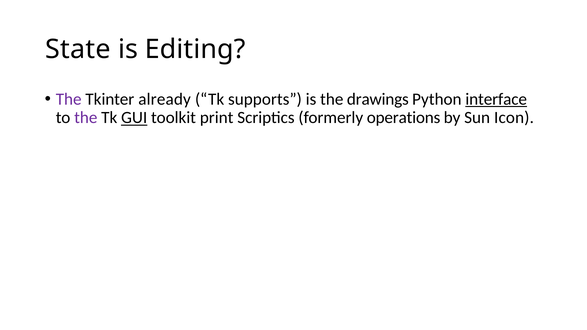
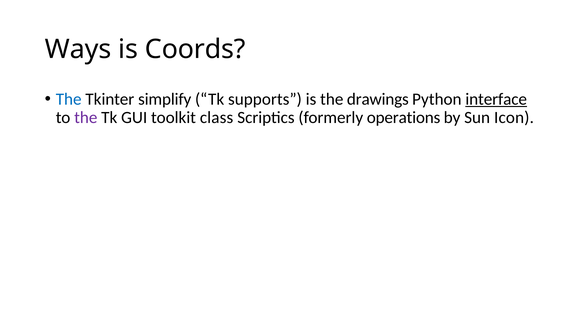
State: State -> Ways
Editing: Editing -> Coords
The at (69, 99) colour: purple -> blue
already: already -> simplify
GUI underline: present -> none
print: print -> class
